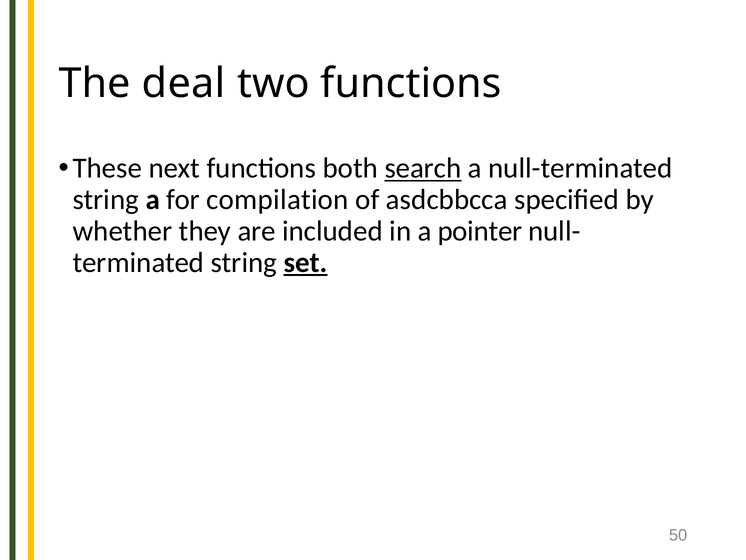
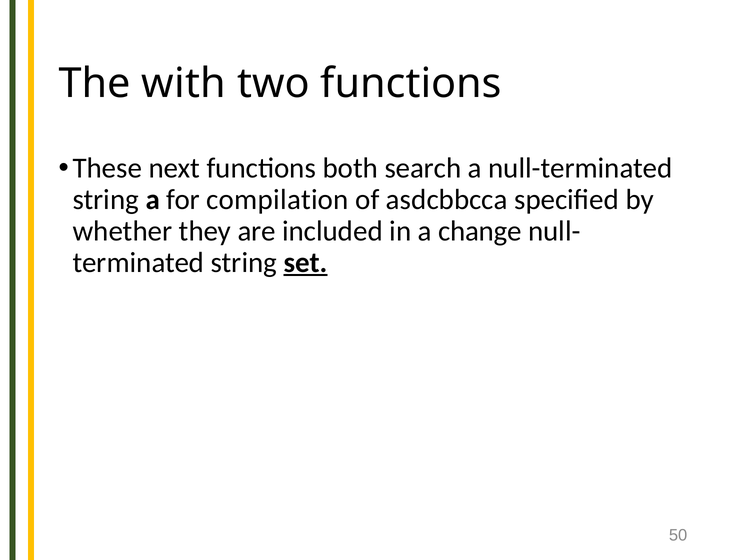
deal: deal -> with
search underline: present -> none
pointer: pointer -> change
